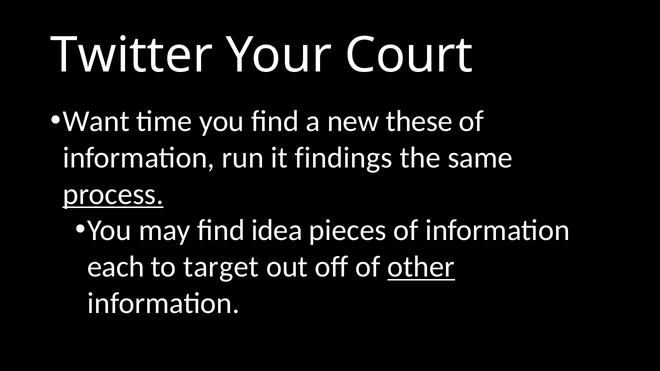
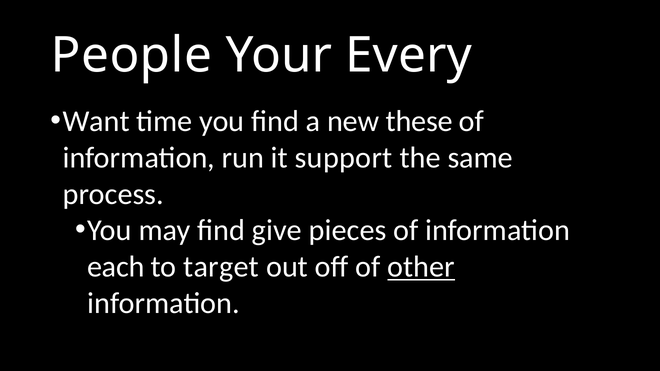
Twitter: Twitter -> People
Court: Court -> Every
findings: findings -> support
process underline: present -> none
idea: idea -> give
